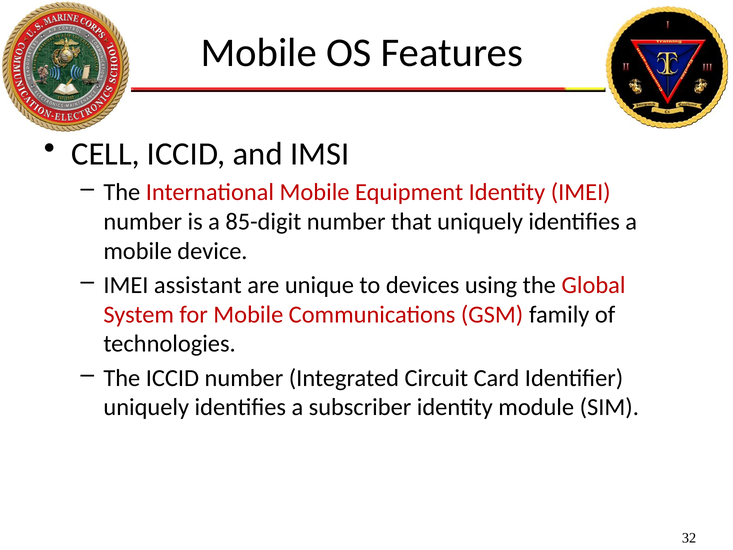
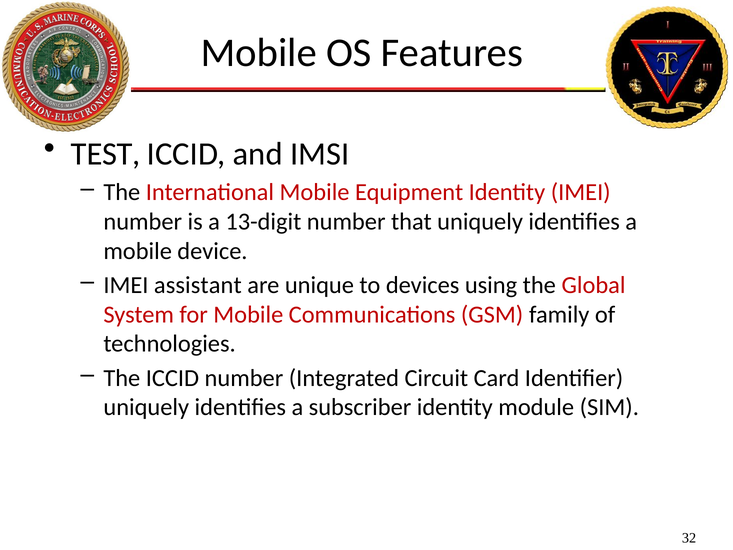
CELL: CELL -> TEST
85-digit: 85-digit -> 13-digit
